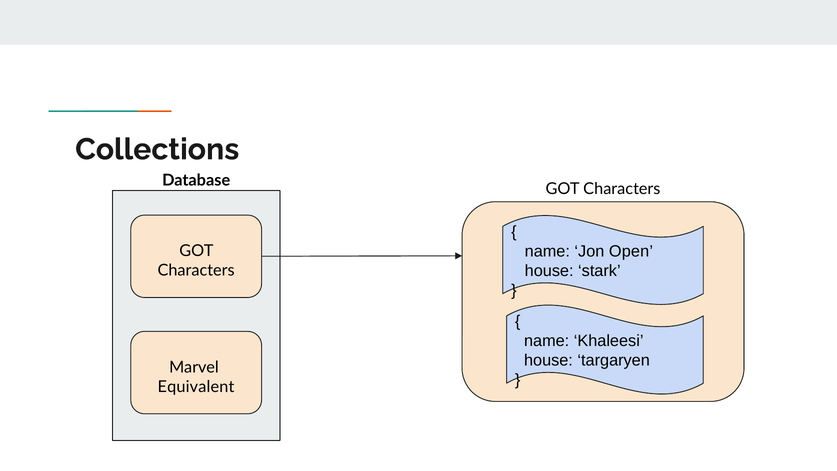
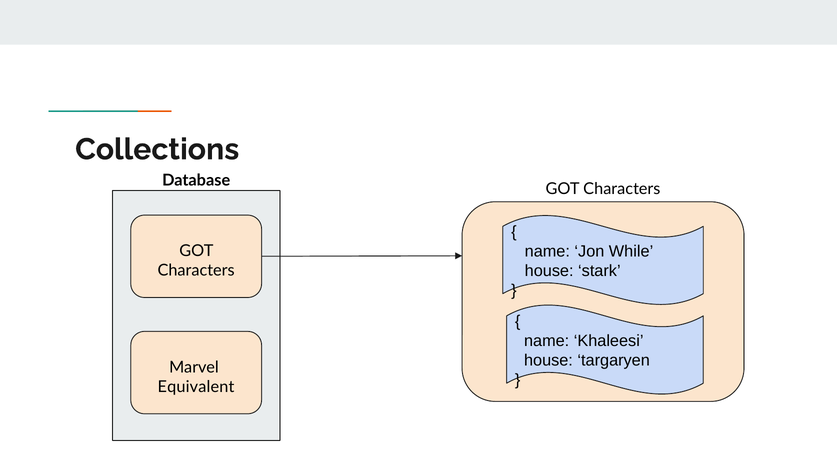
Open: Open -> While
